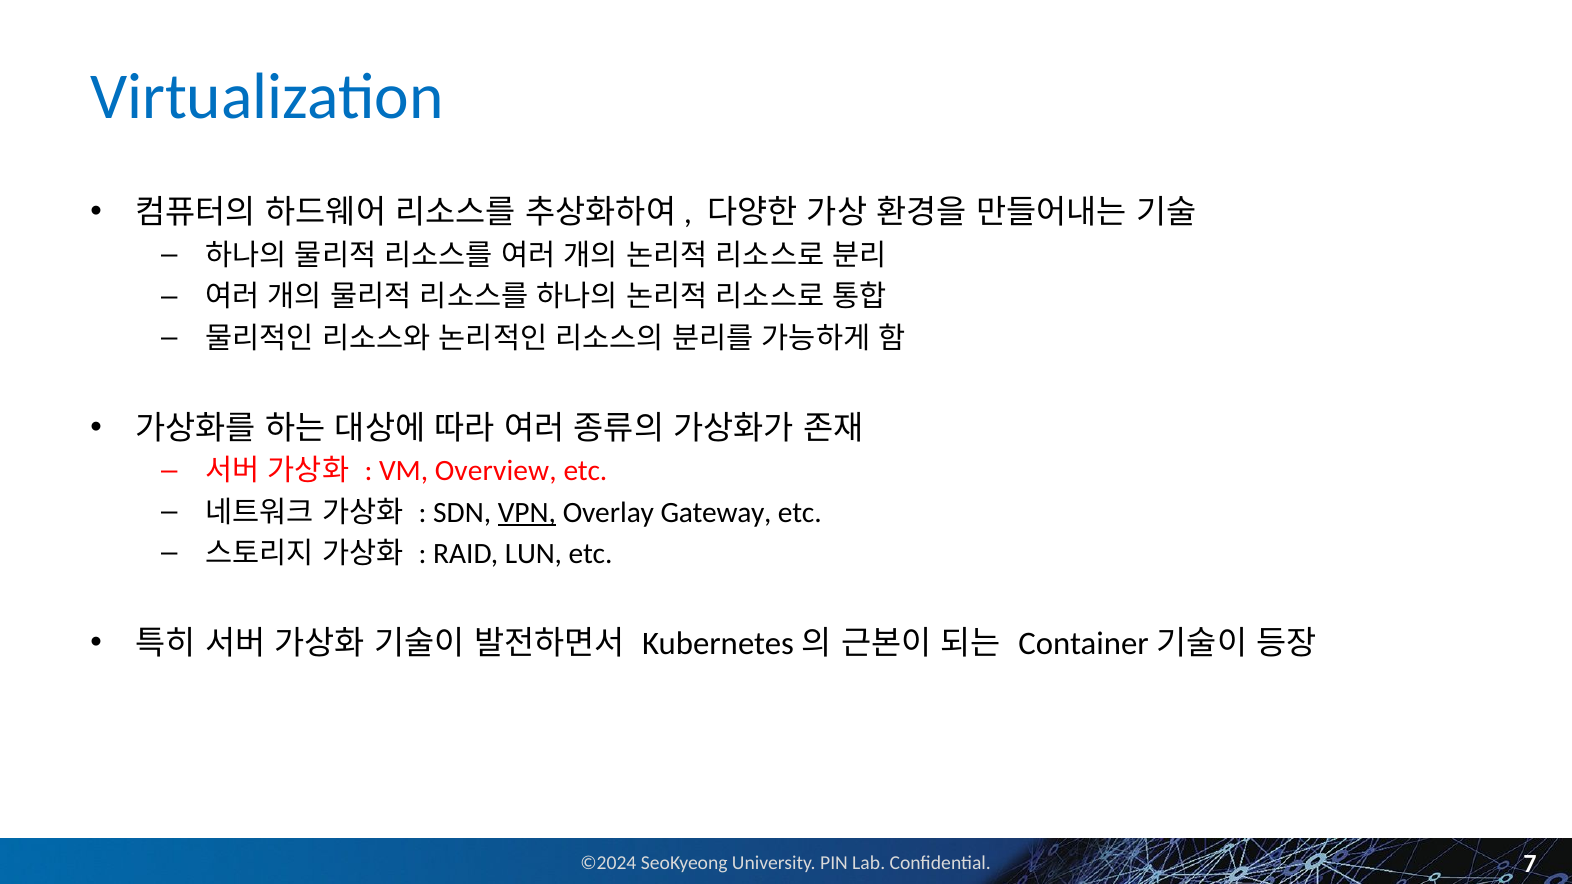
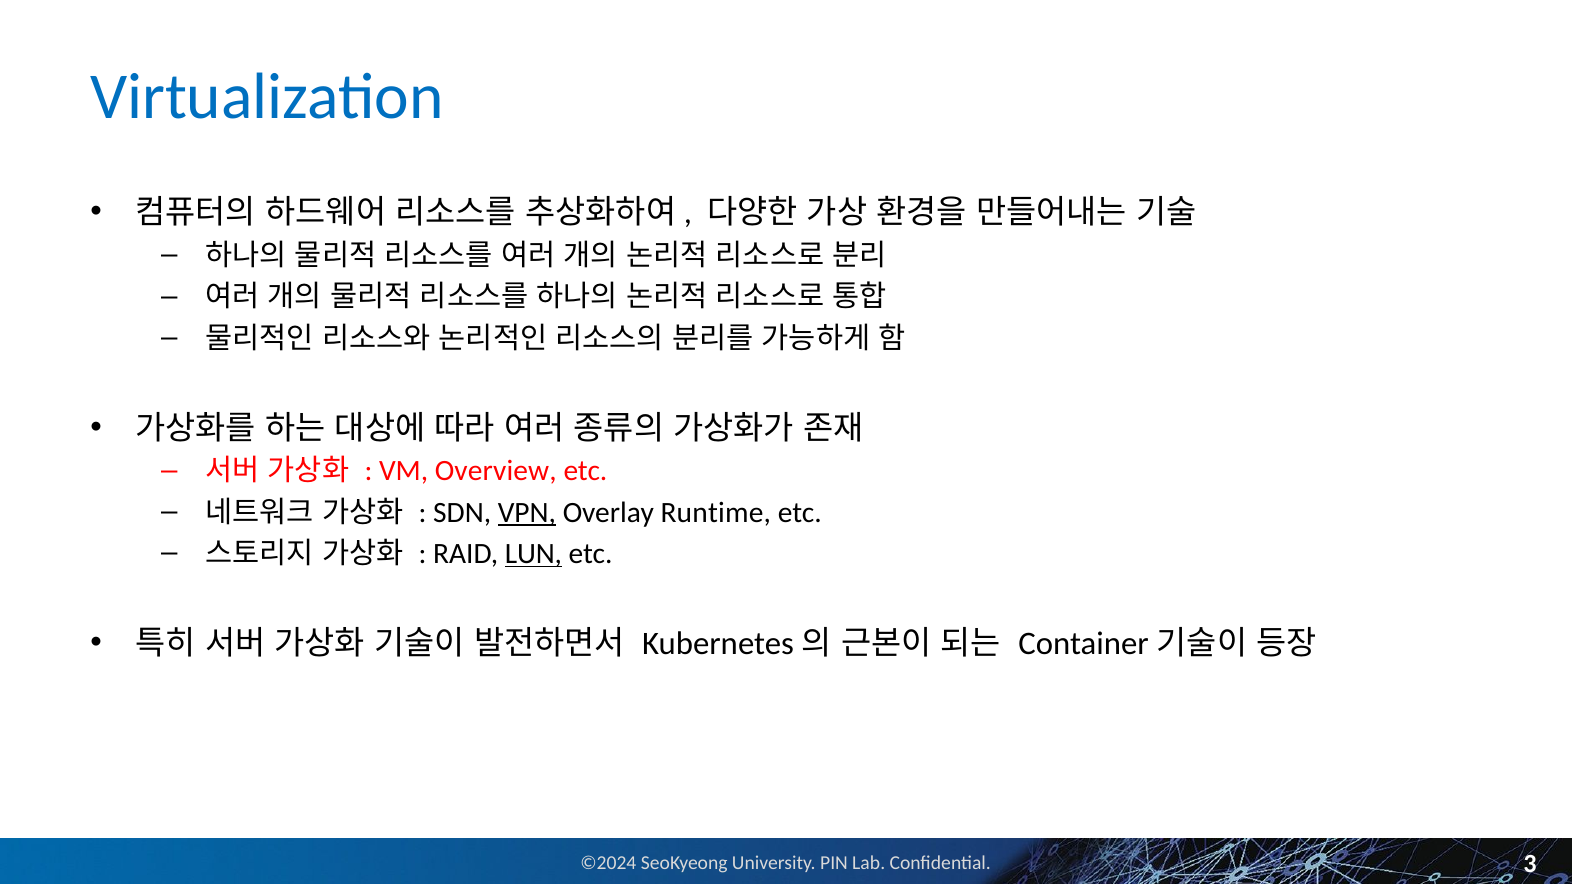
Gateway: Gateway -> Runtime
LUN underline: none -> present
7: 7 -> 3
